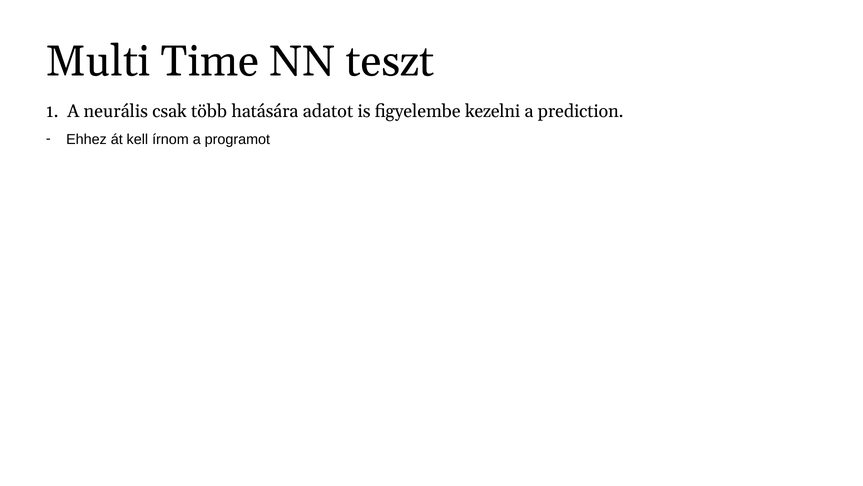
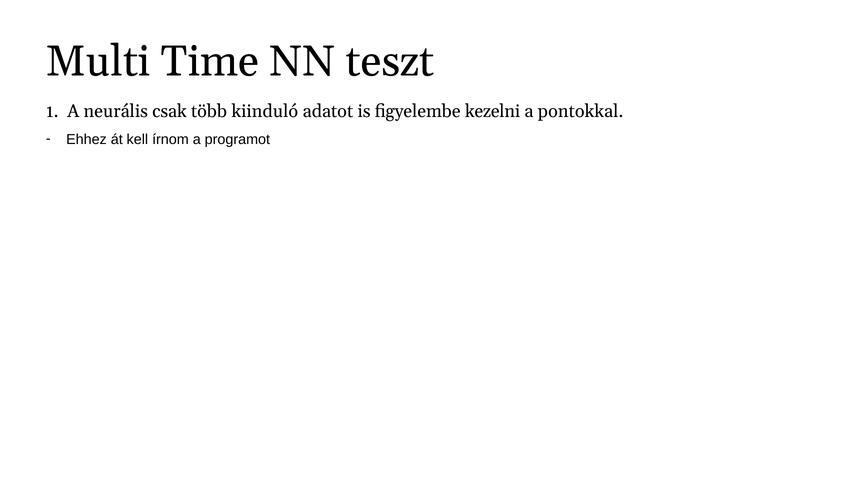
hatására: hatására -> kiinduló
prediction: prediction -> pontokkal
